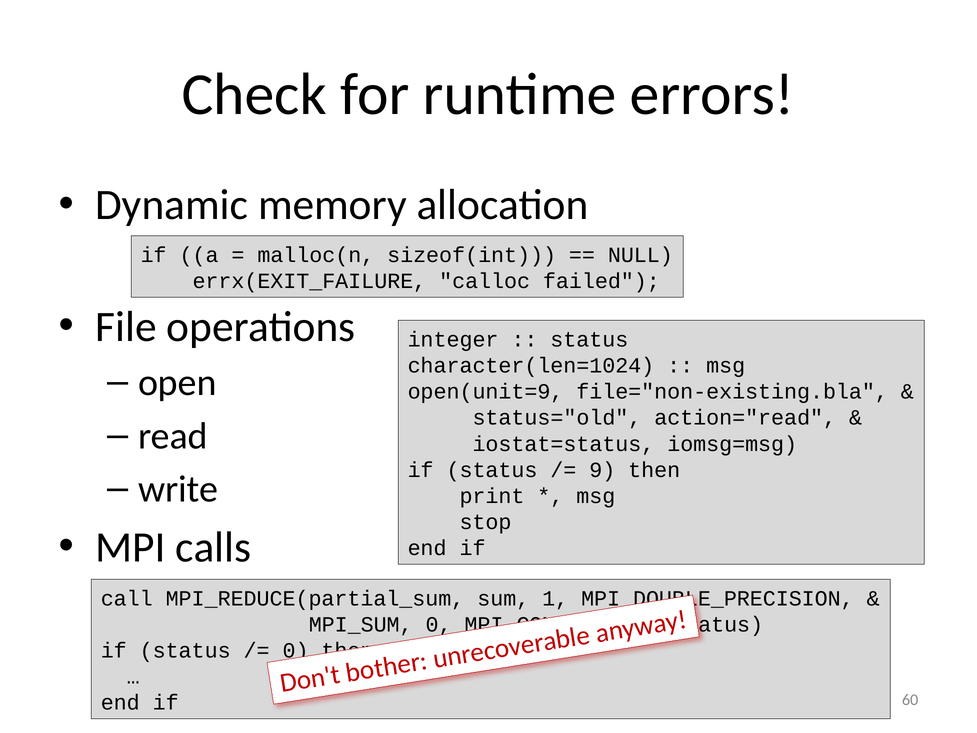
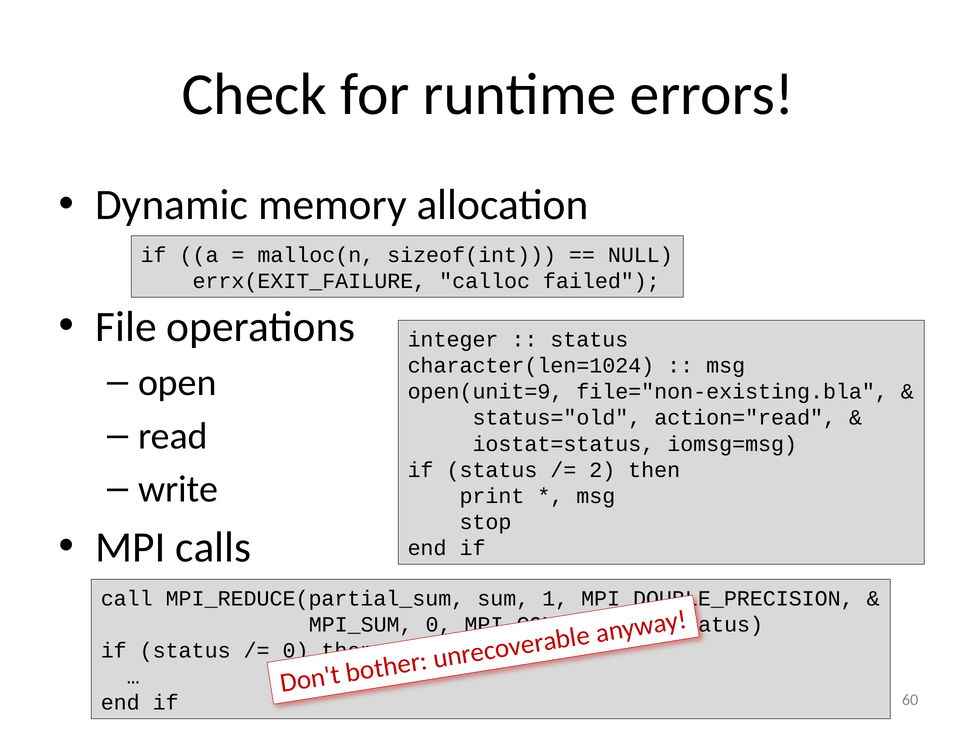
9: 9 -> 2
